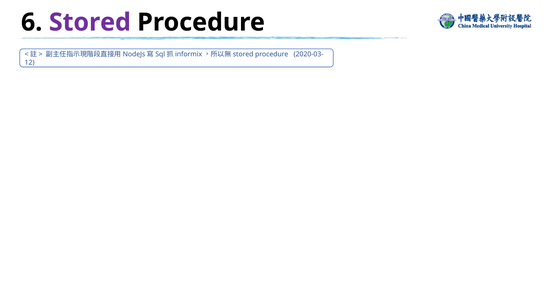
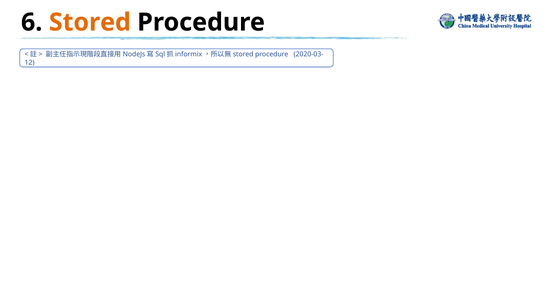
Stored colour: purple -> orange
